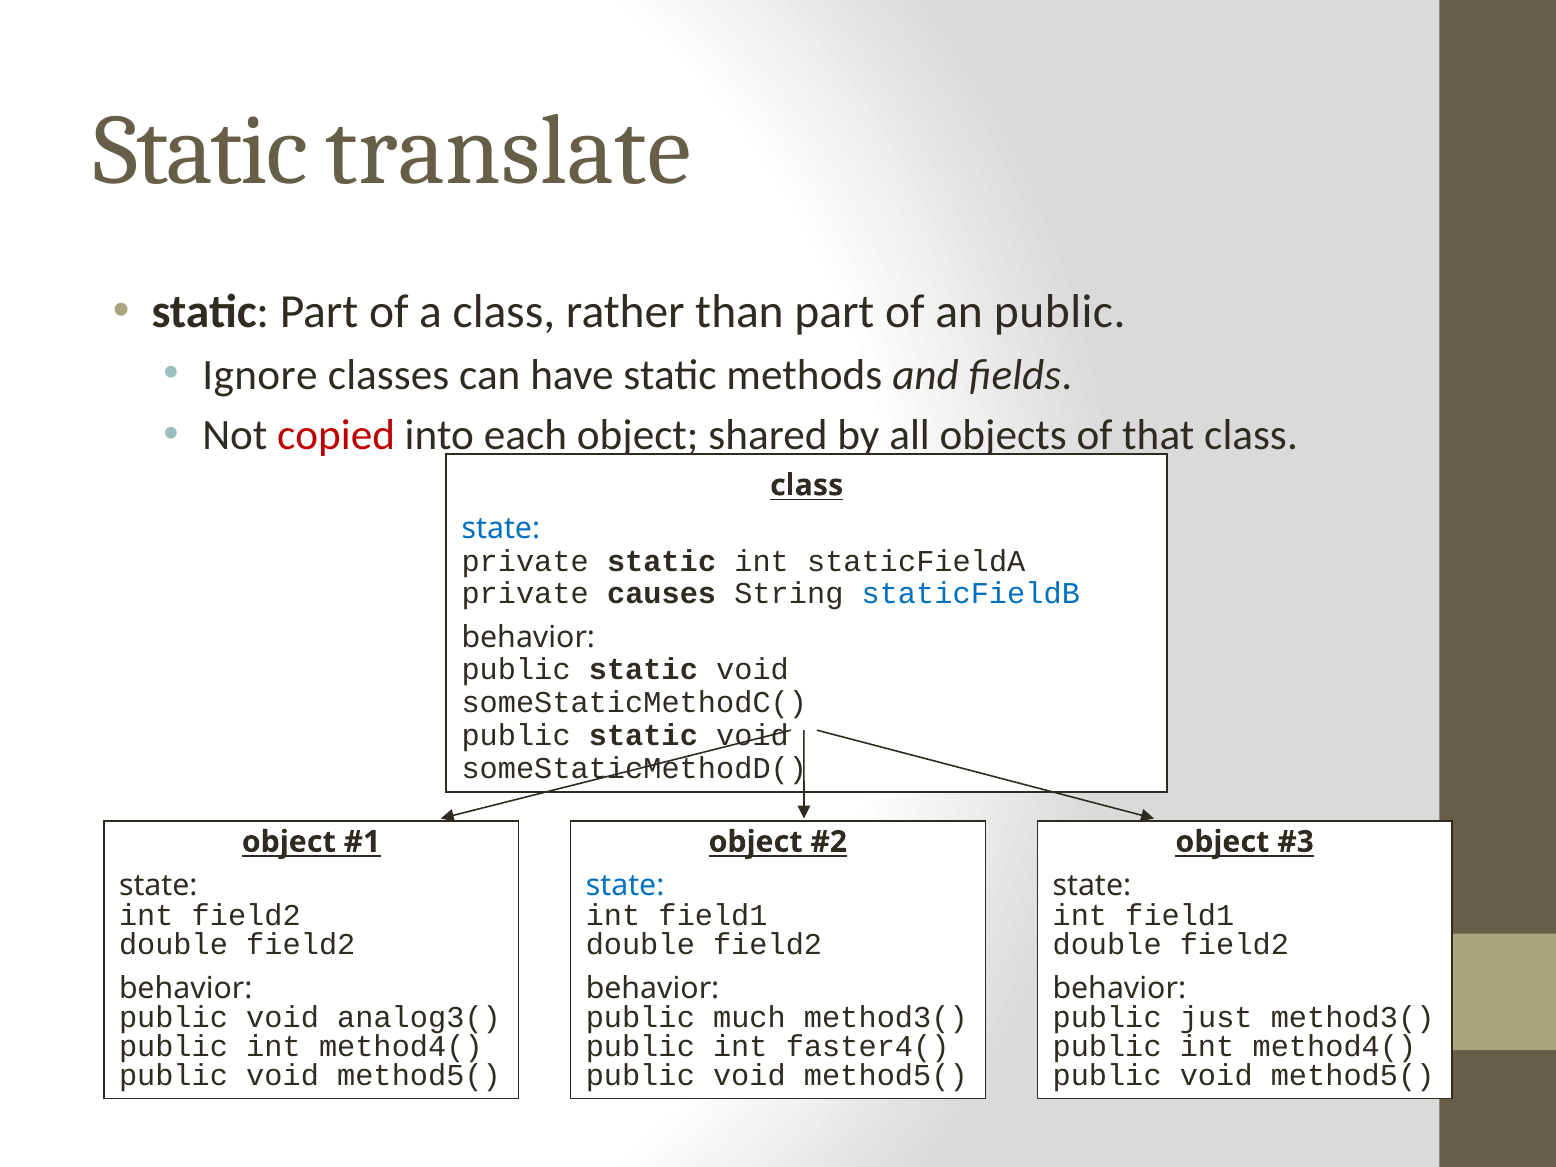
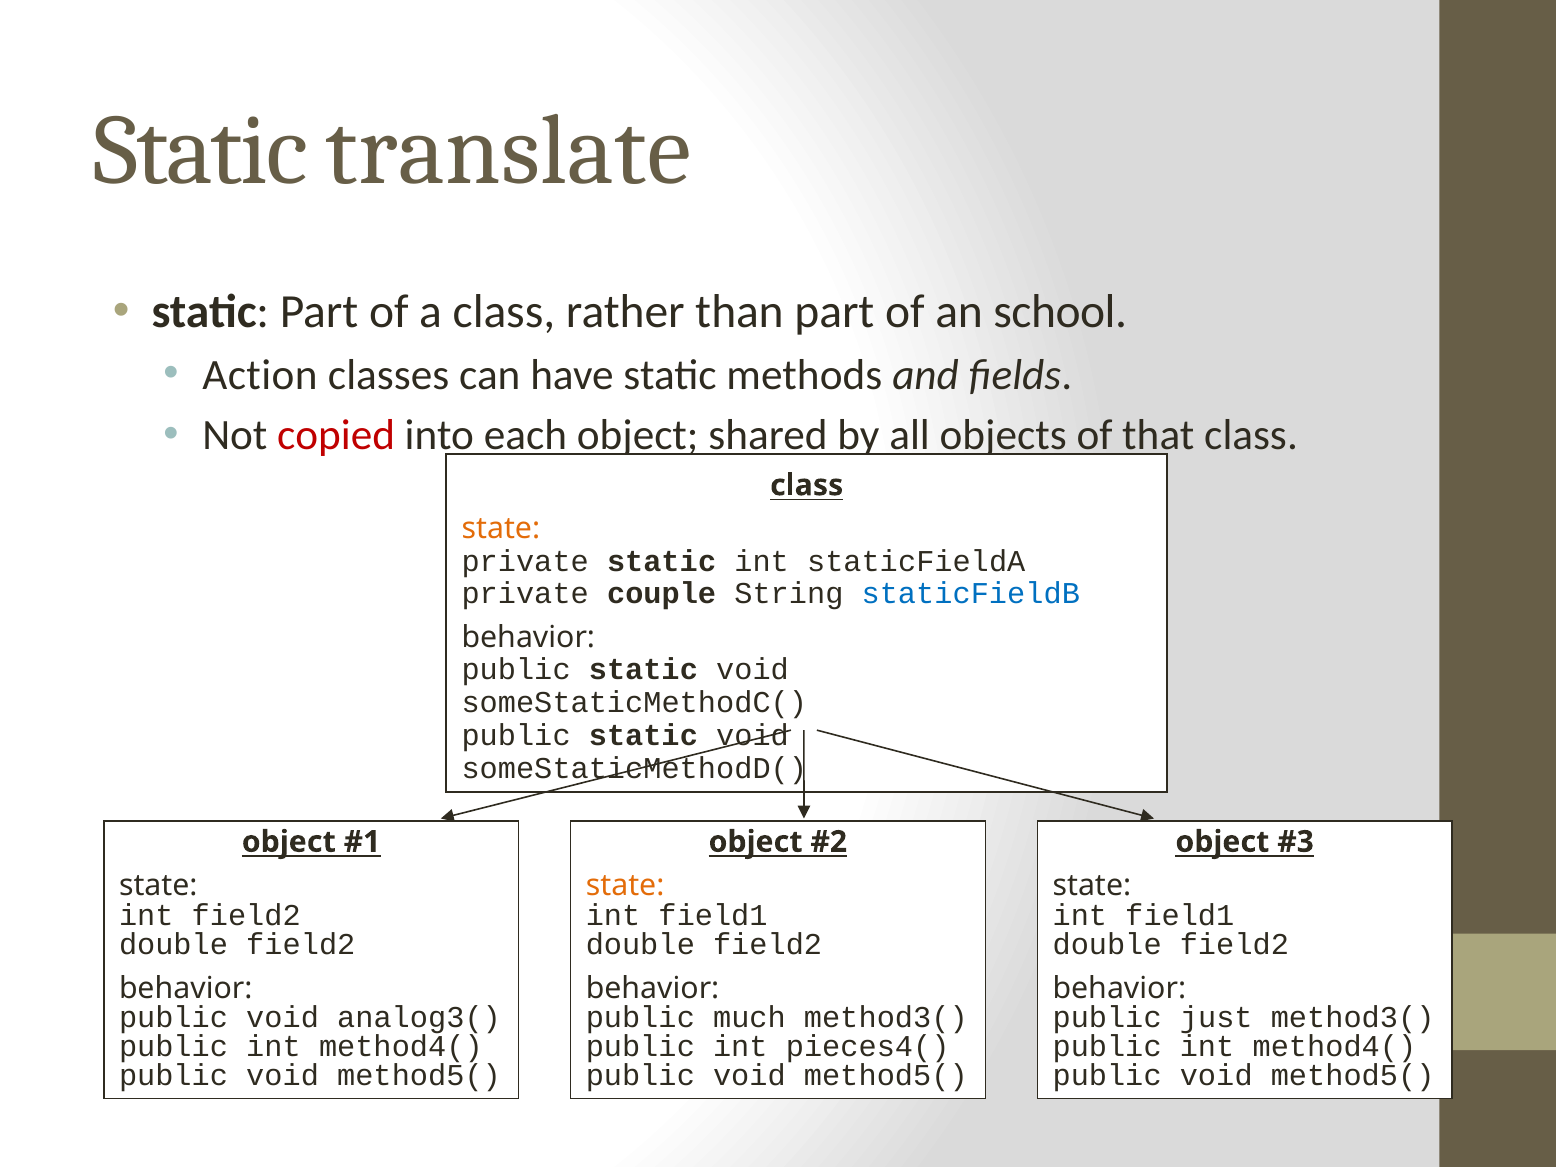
an public: public -> school
Ignore: Ignore -> Action
state at (501, 528) colour: blue -> orange
causes: causes -> couple
state at (625, 886) colour: blue -> orange
faster4(: faster4( -> pieces4(
